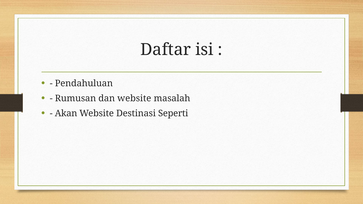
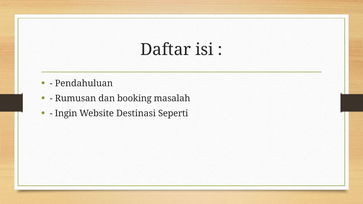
dan website: website -> booking
Akan: Akan -> Ingin
